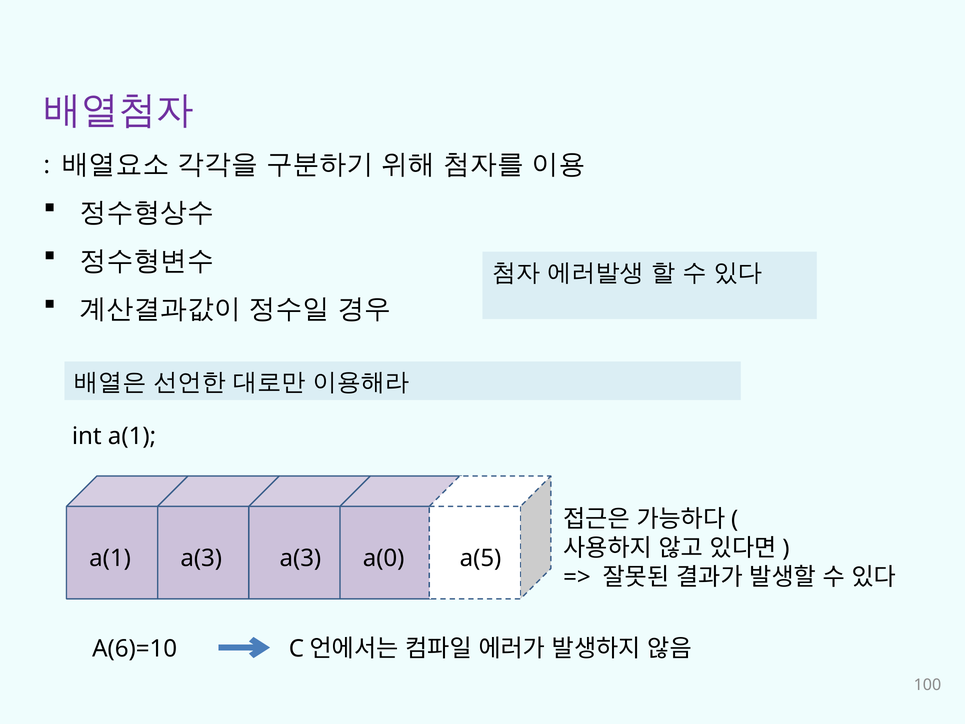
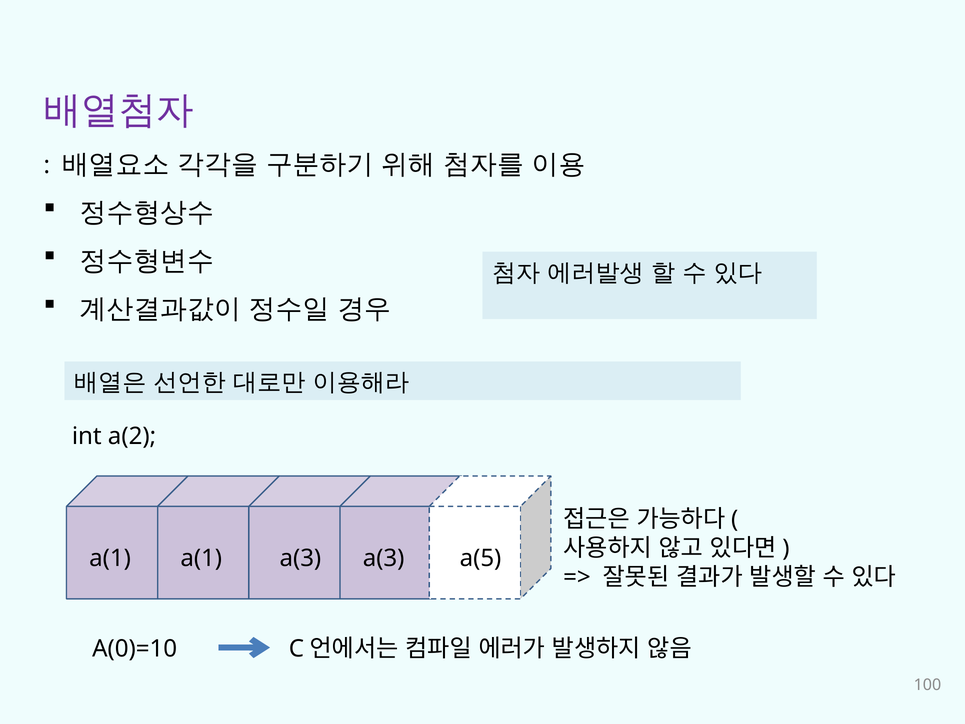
int a(1: a(1 -> a(2
a(1 a(3: a(3 -> a(1
a(3 a(0: a(0 -> a(3
A(6)=10: A(6)=10 -> A(0)=10
